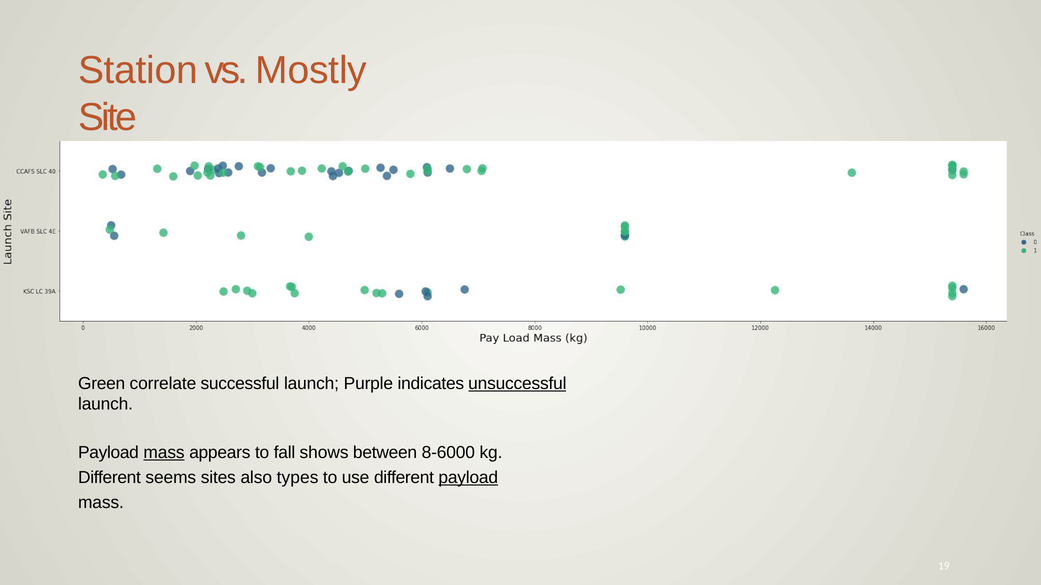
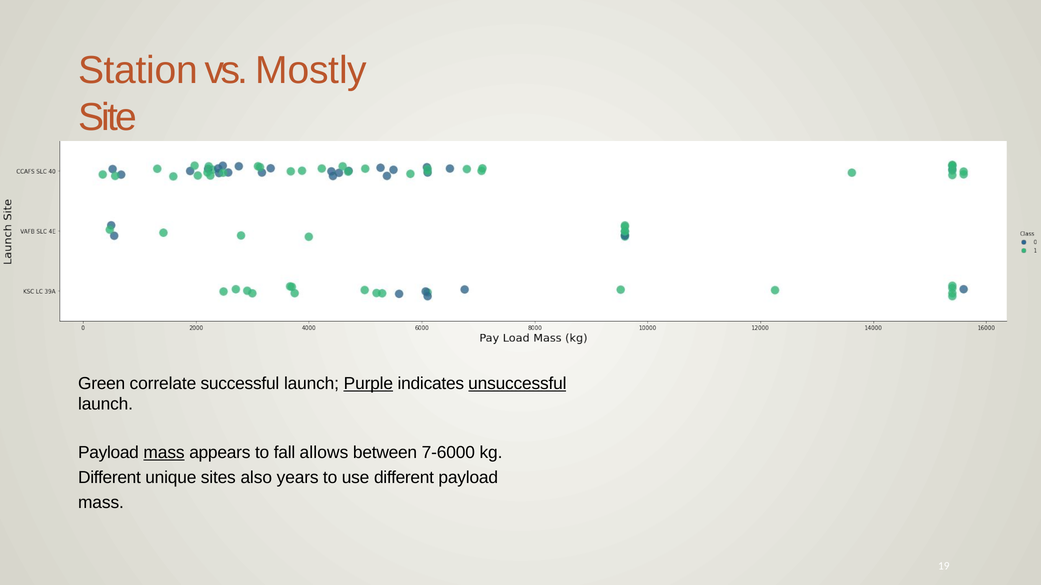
Purple underline: none -> present
shows: shows -> allows
8-6000: 8-6000 -> 7-6000
seems: seems -> unique
types: types -> years
payload at (468, 478) underline: present -> none
